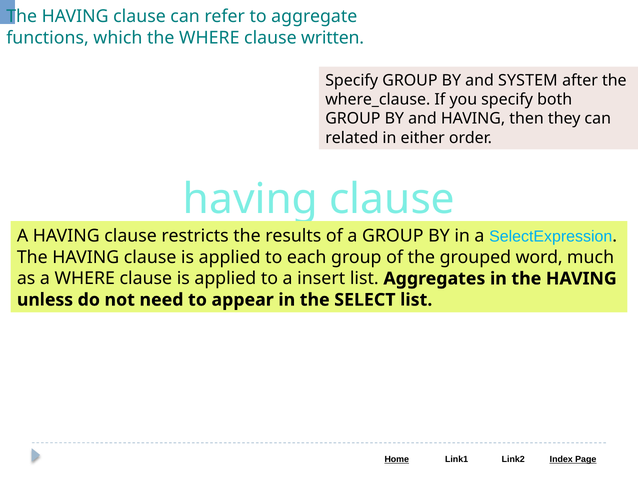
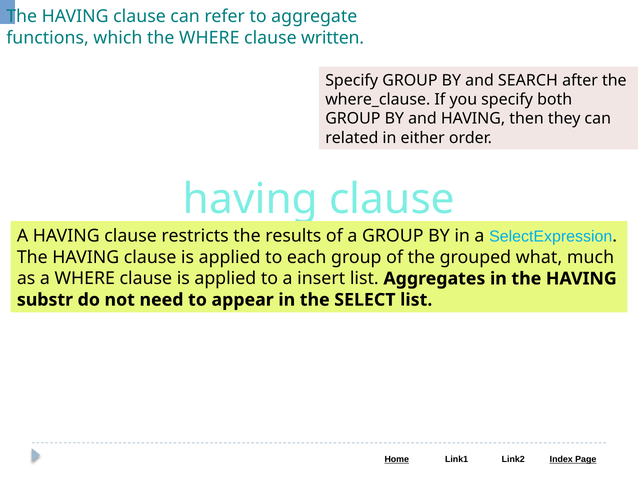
SYSTEM: SYSTEM -> SEARCH
word: word -> what
unless: unless -> substr
